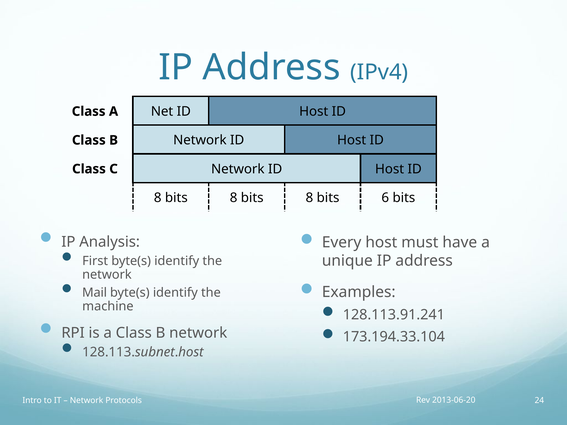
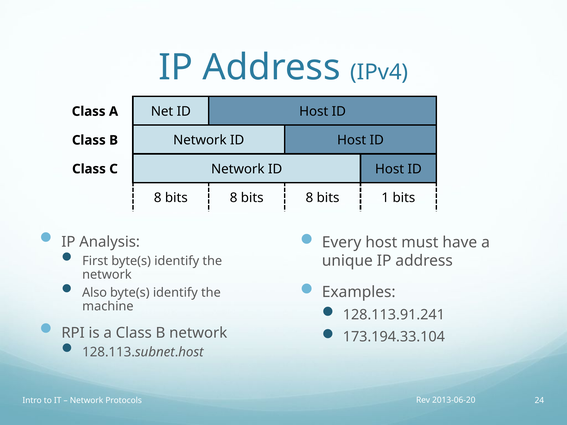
6: 6 -> 1
Mail: Mail -> Also
